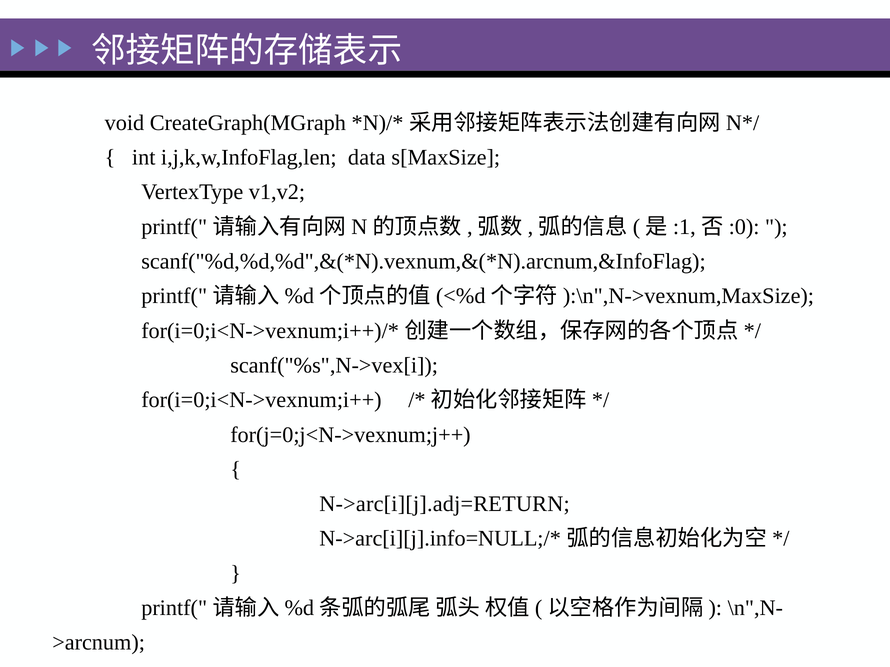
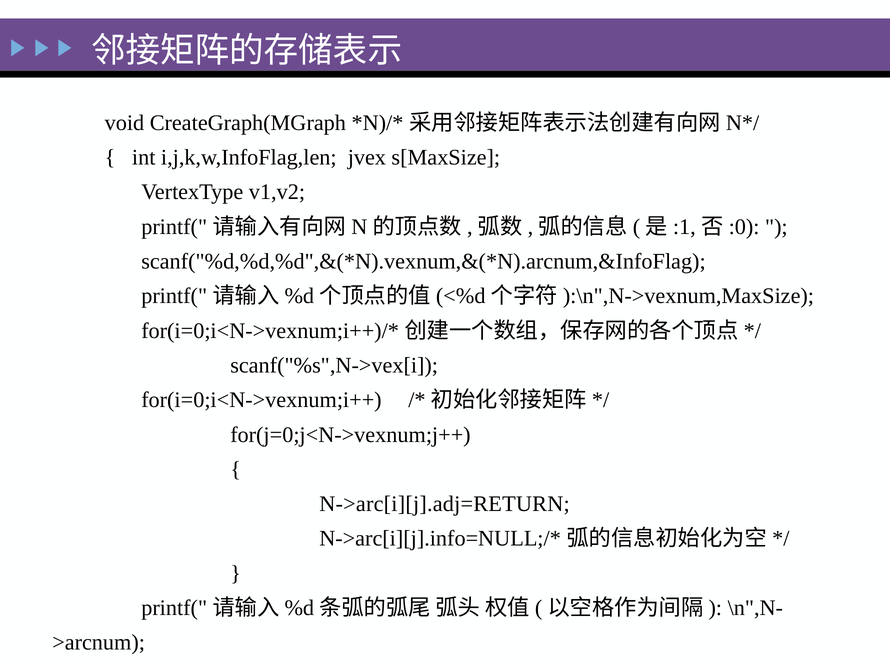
data: data -> jvex
